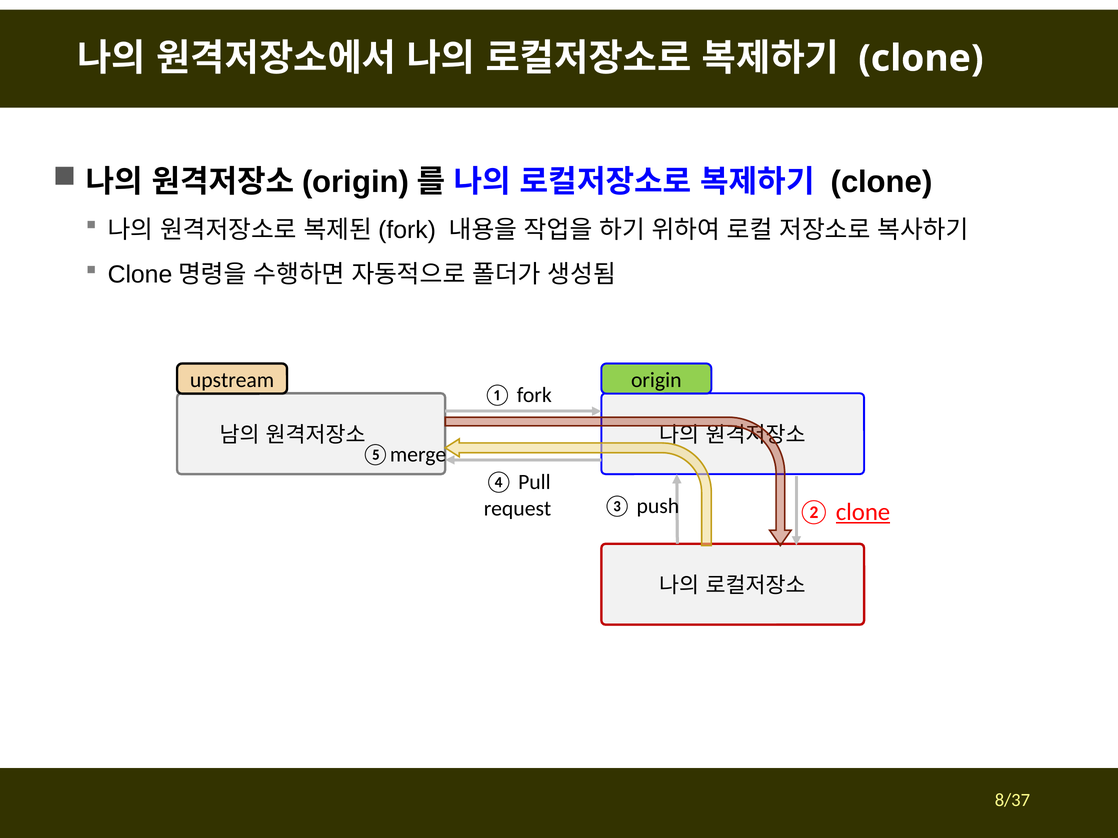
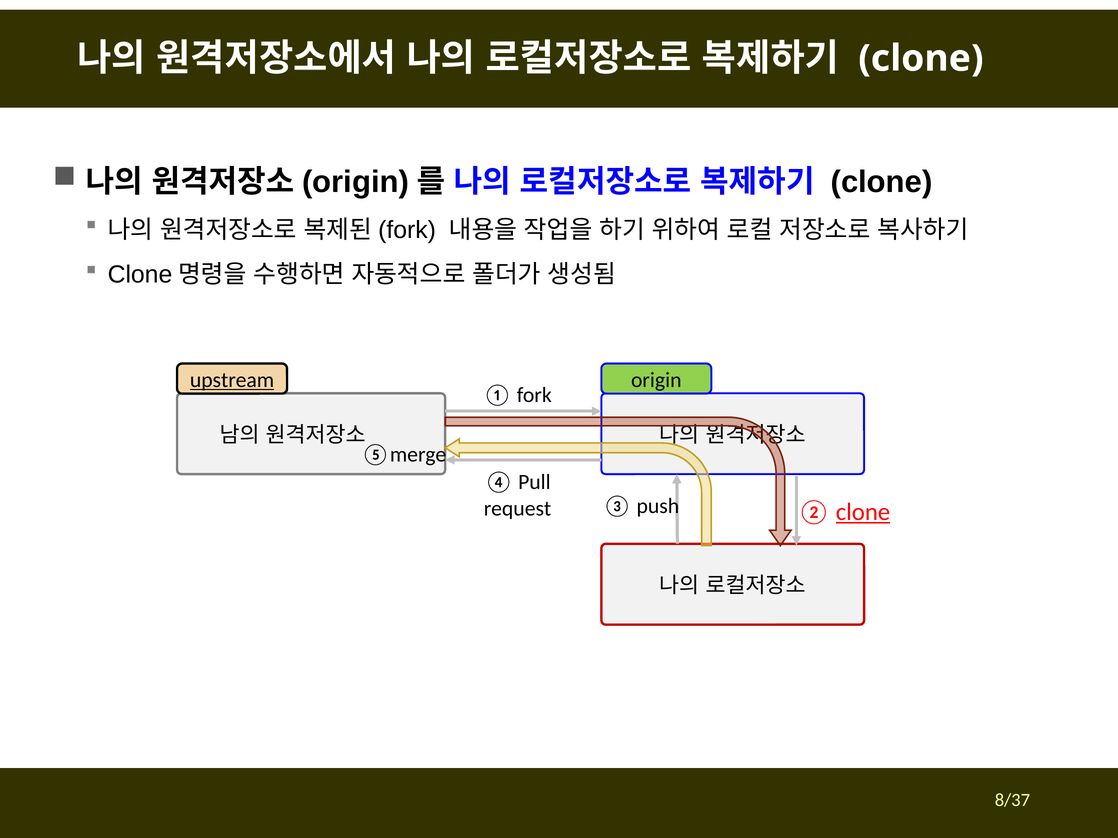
upstream underline: none -> present
